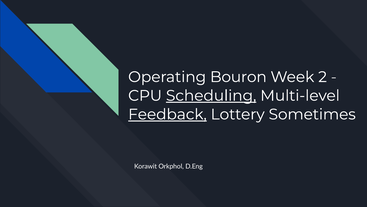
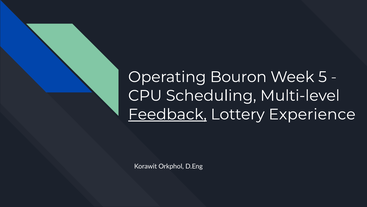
2: 2 -> 5
Scheduling underline: present -> none
Sometimes: Sometimes -> Experience
